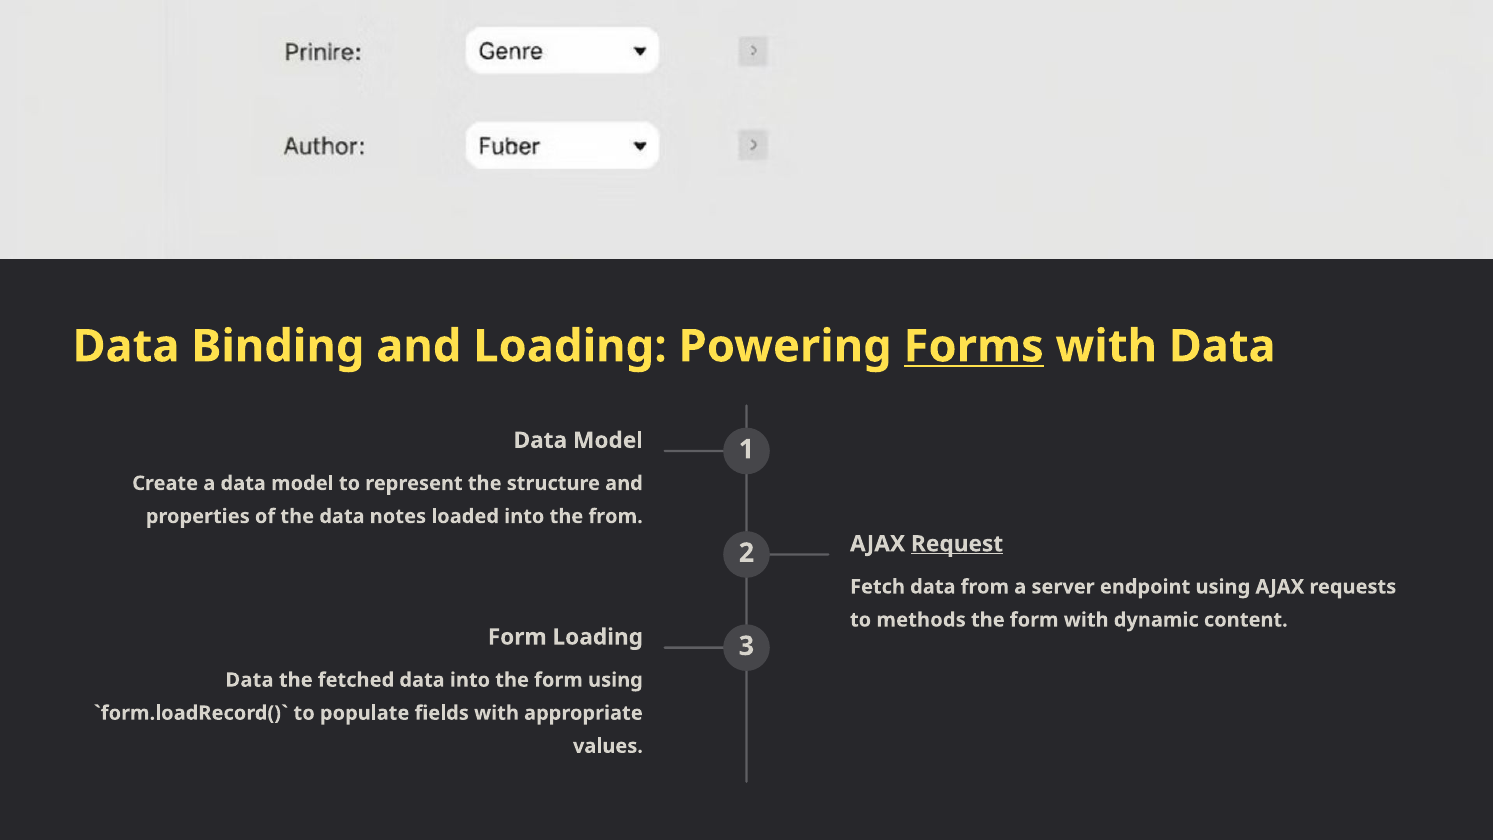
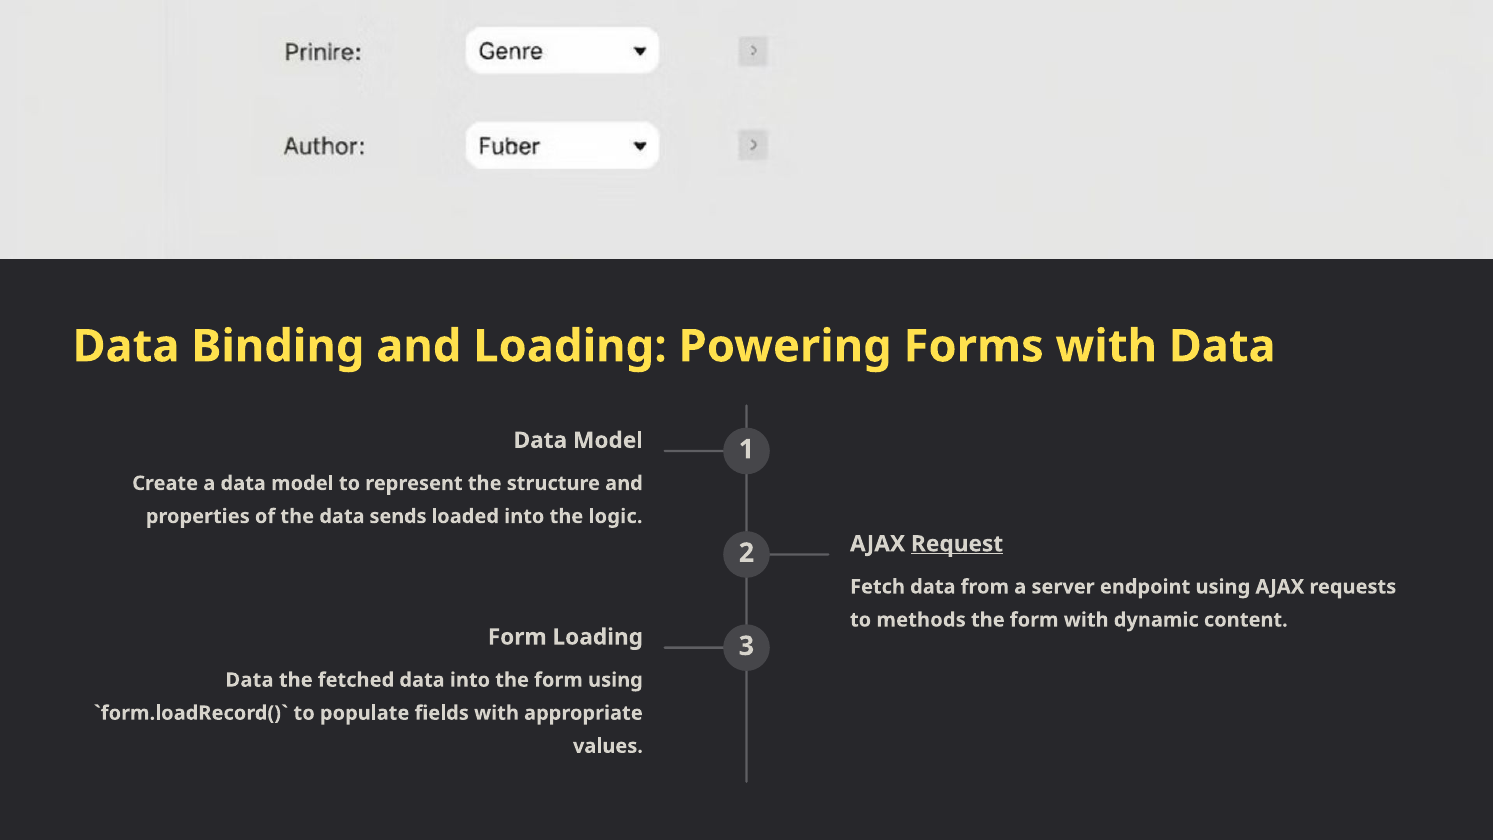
Forms underline: present -> none
notes: notes -> sends
the from: from -> logic
